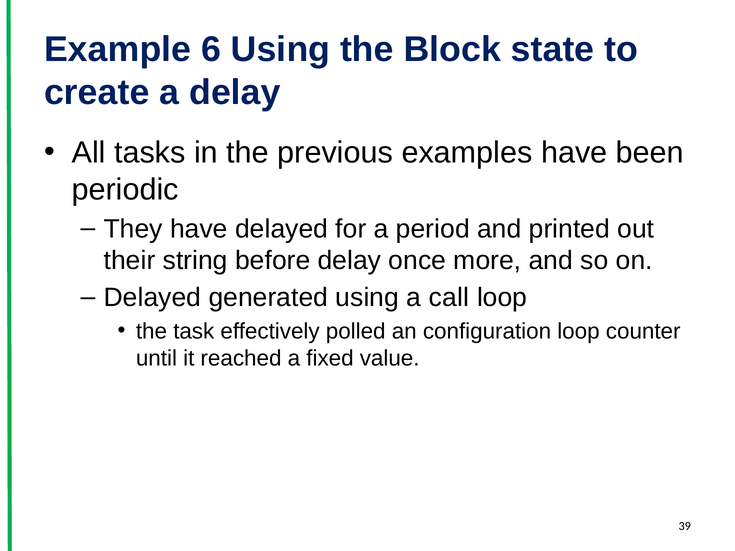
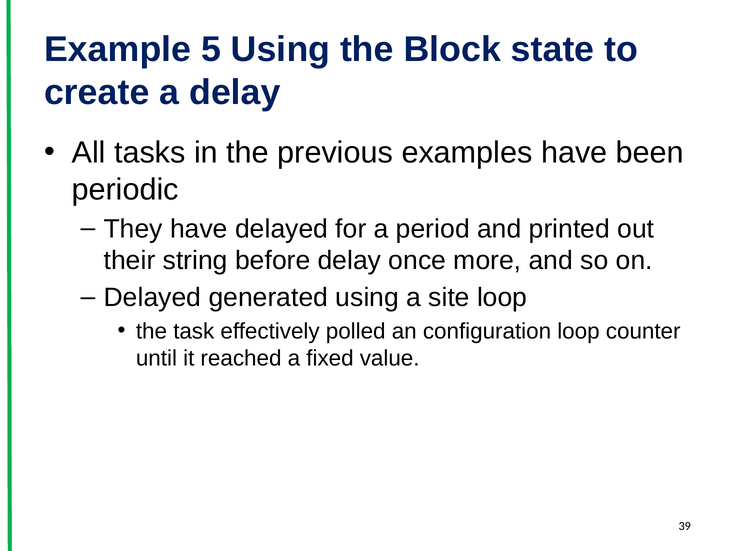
6: 6 -> 5
call: call -> site
